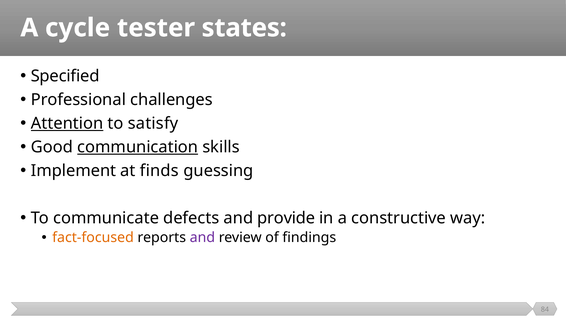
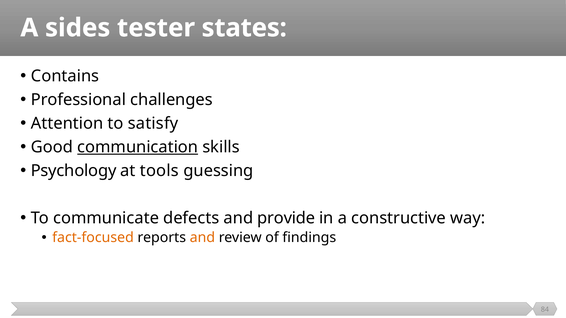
cycle: cycle -> sides
Specified: Specified -> Contains
Attention underline: present -> none
Implement: Implement -> Psychology
finds: finds -> tools
and at (202, 238) colour: purple -> orange
